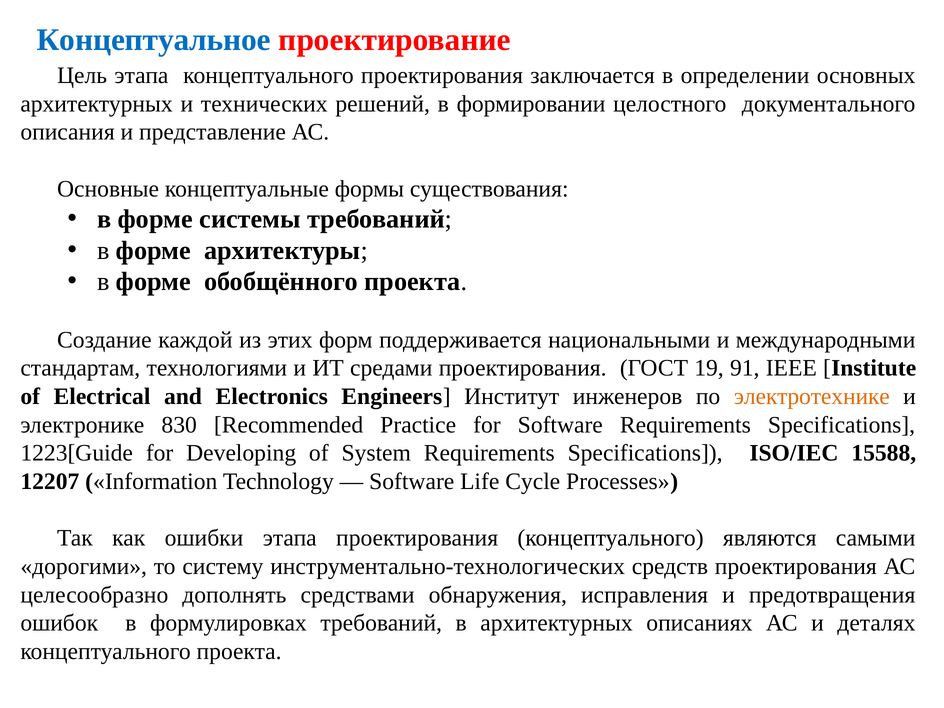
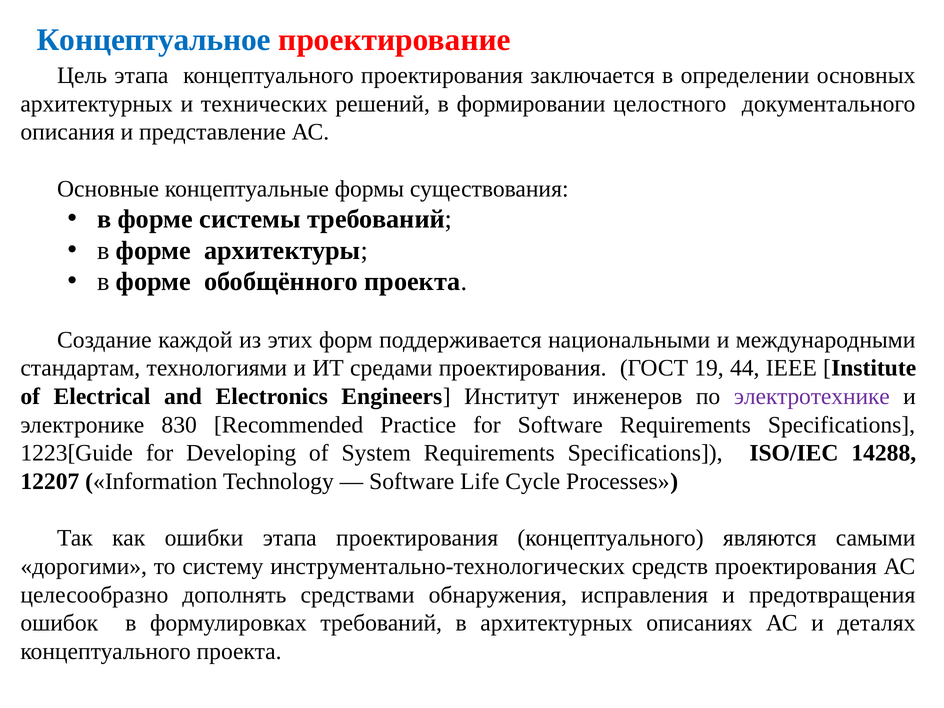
91: 91 -> 44
электротехнике colour: orange -> purple
15588: 15588 -> 14288
